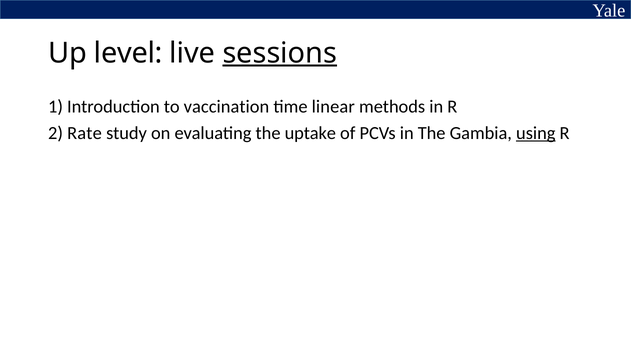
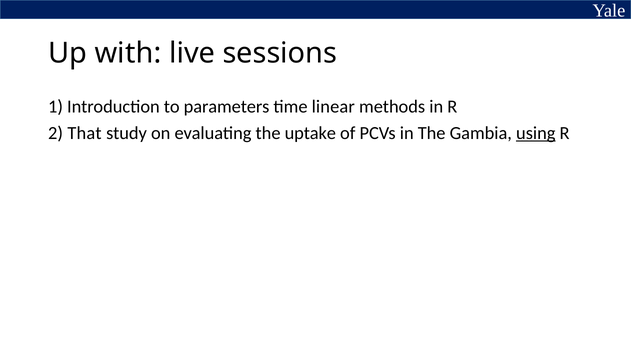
level: level -> with
sessions underline: present -> none
vaccination: vaccination -> parameters
Rate: Rate -> That
